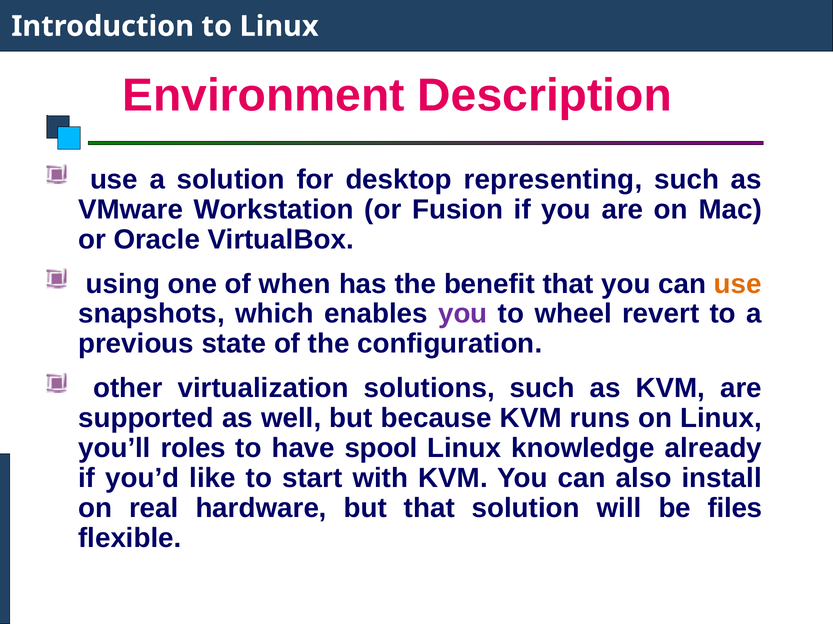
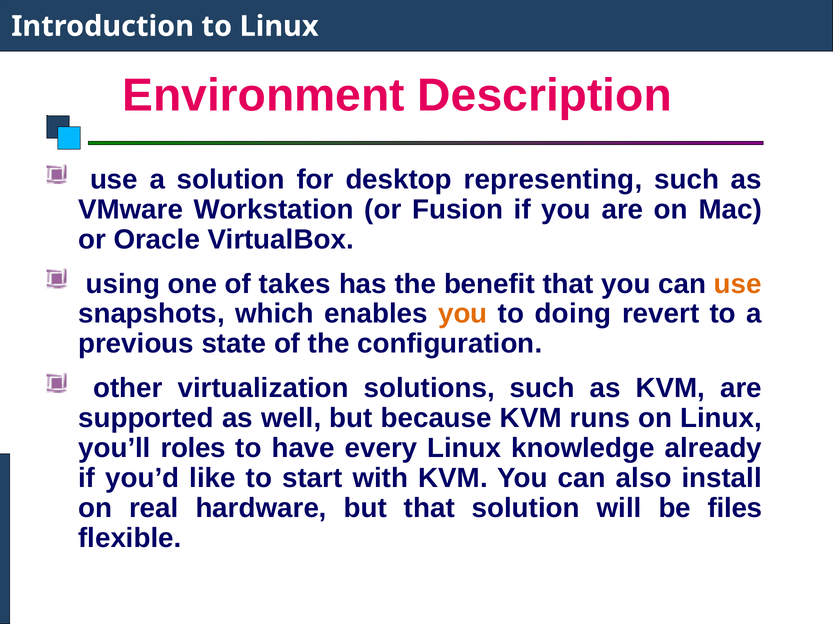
when: when -> takes
you at (463, 314) colour: purple -> orange
wheel: wheel -> doing
spool: spool -> every
